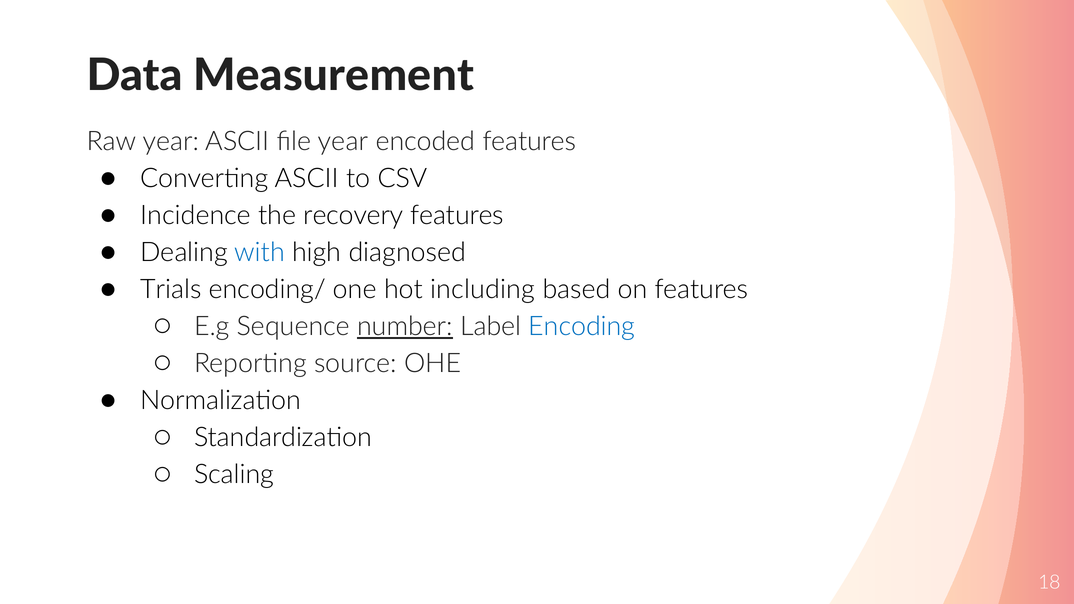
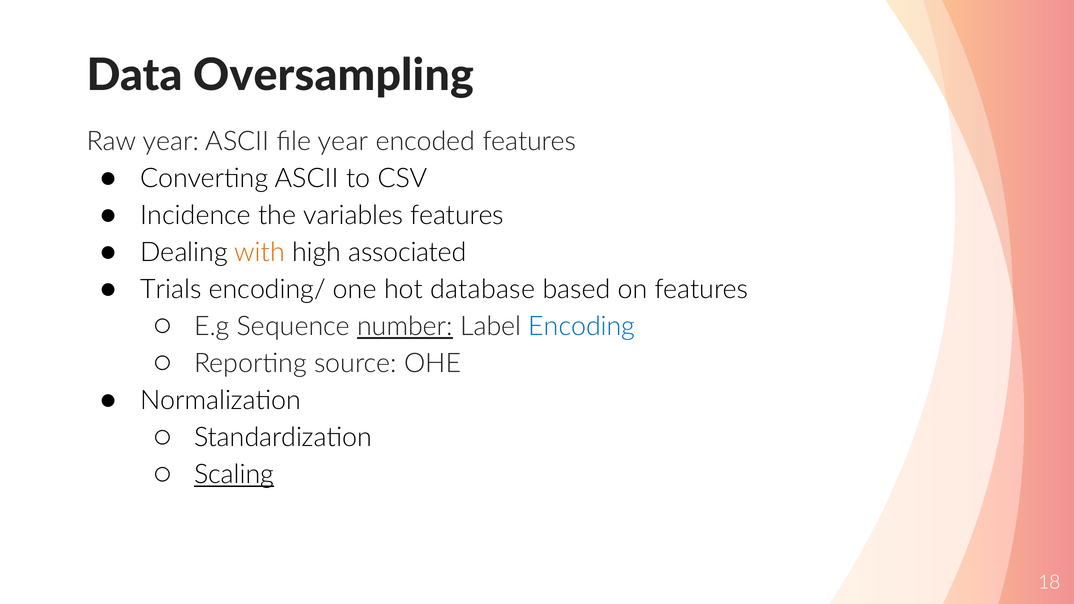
Measurement: Measurement -> Oversampling
recovery: recovery -> variables
with colour: blue -> orange
diagnosed: diagnosed -> associated
including: including -> database
Scaling underline: none -> present
